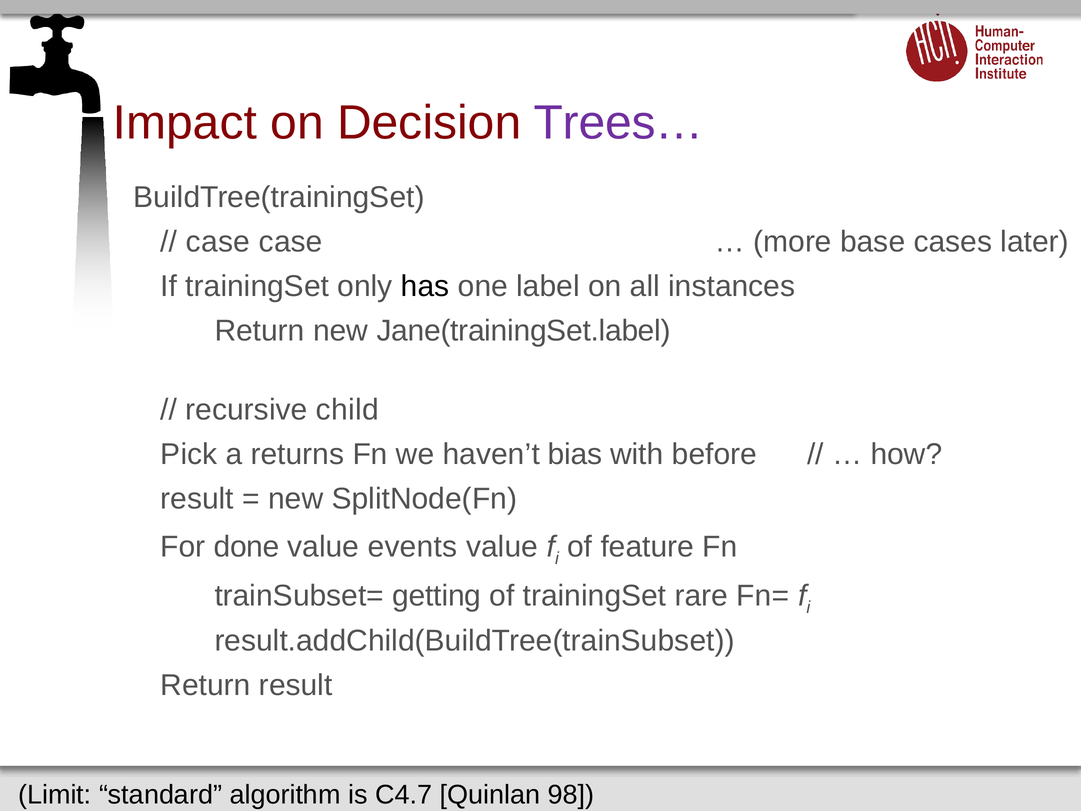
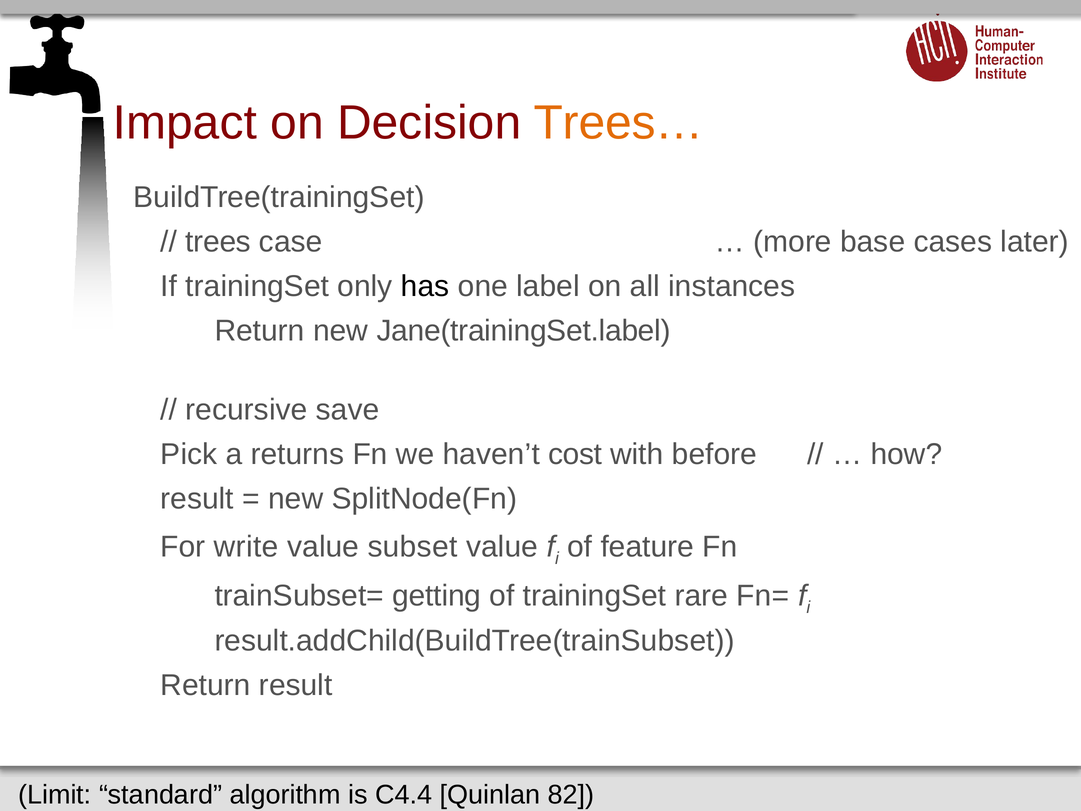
Trees… colour: purple -> orange
case at (218, 242): case -> trees
child: child -> save
bias: bias -> cost
done: done -> write
events: events -> subset
C4.7: C4.7 -> C4.4
98: 98 -> 82
